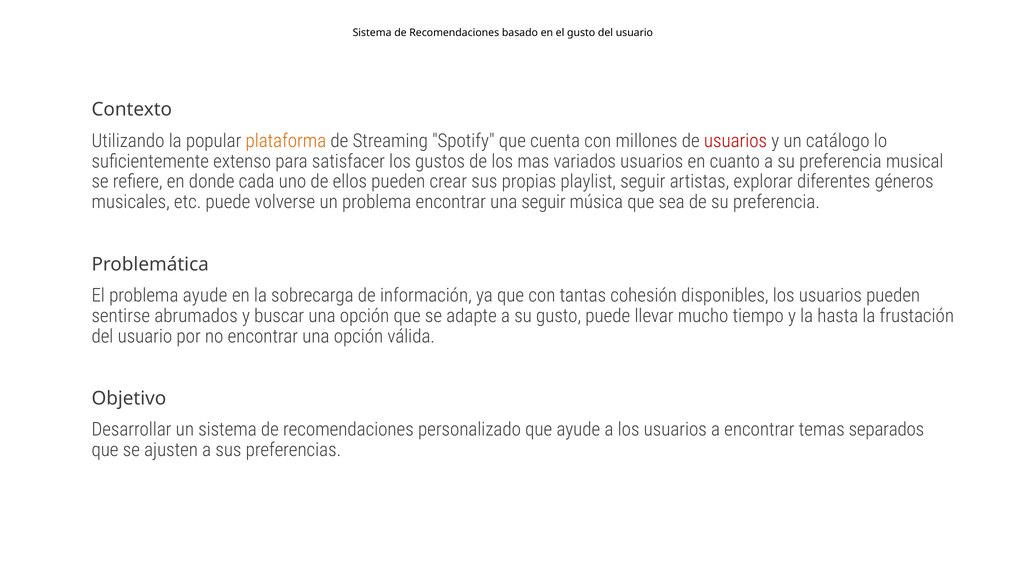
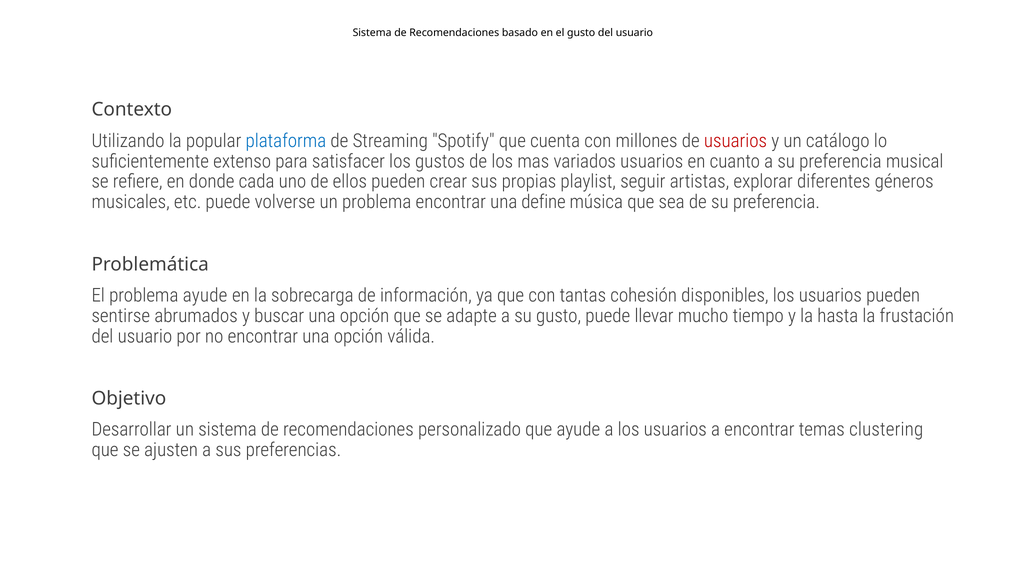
plataforma colour: orange -> blue
una seguir: seguir -> define
separados: separados -> clustering
